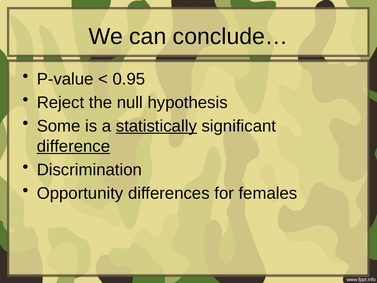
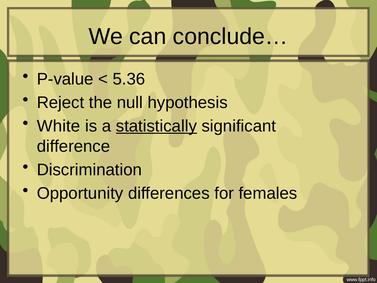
0.95: 0.95 -> 5.36
Some: Some -> White
difference underline: present -> none
